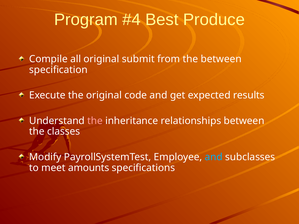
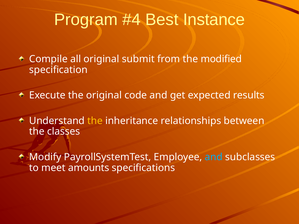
Produce: Produce -> Instance
the between: between -> modified
the at (95, 121) colour: pink -> yellow
